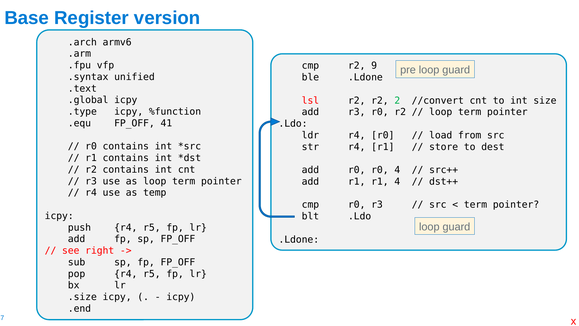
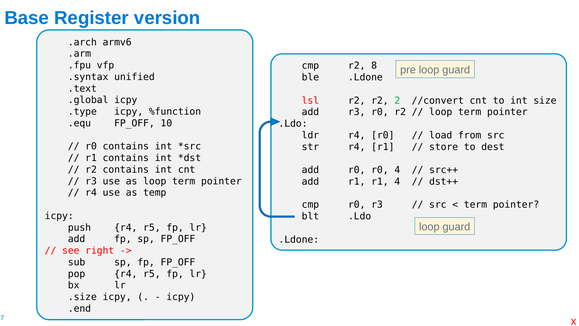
9: 9 -> 8
41: 41 -> 10
